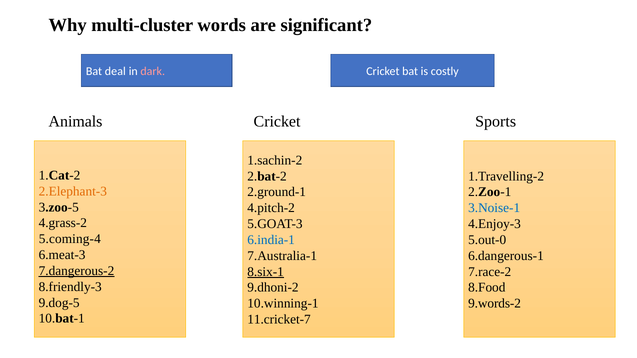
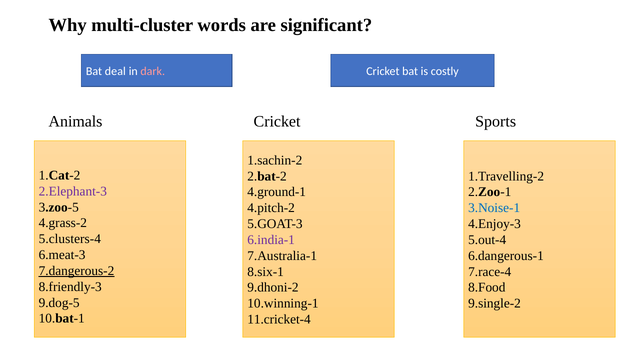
2.Elephant-3 colour: orange -> purple
2.ground-1: 2.ground-1 -> 4.ground-1
5.coming-4: 5.coming-4 -> 5.clusters-4
6.india-1 colour: blue -> purple
5.out-0: 5.out-0 -> 5.out-4
8.six-1 underline: present -> none
7.race-2: 7.race-2 -> 7.race-4
9.words-2: 9.words-2 -> 9.single-2
11.cricket-7: 11.cricket-7 -> 11.cricket-4
